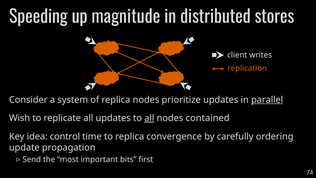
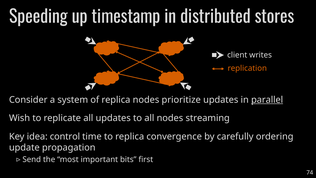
magnitude: magnitude -> timestamp
all at (149, 118) underline: present -> none
contained: contained -> streaming
